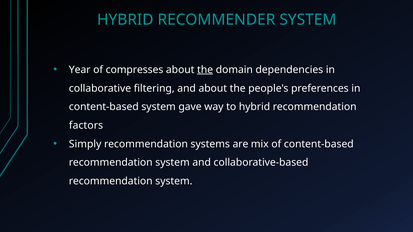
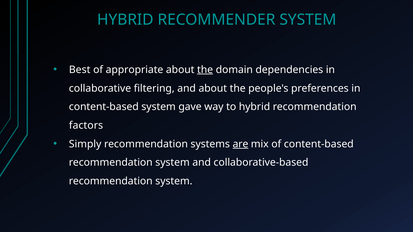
Year: Year -> Best
compresses: compresses -> appropriate
are underline: none -> present
